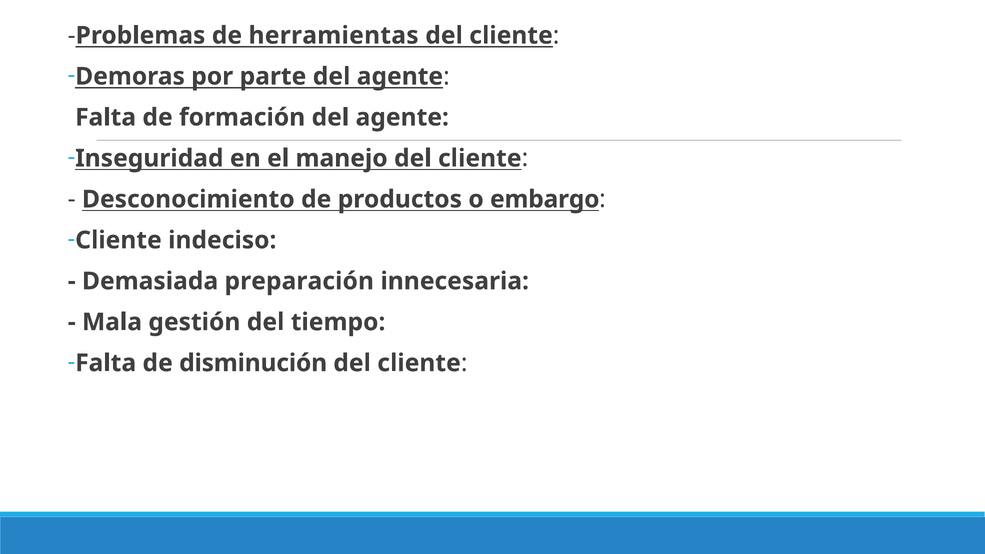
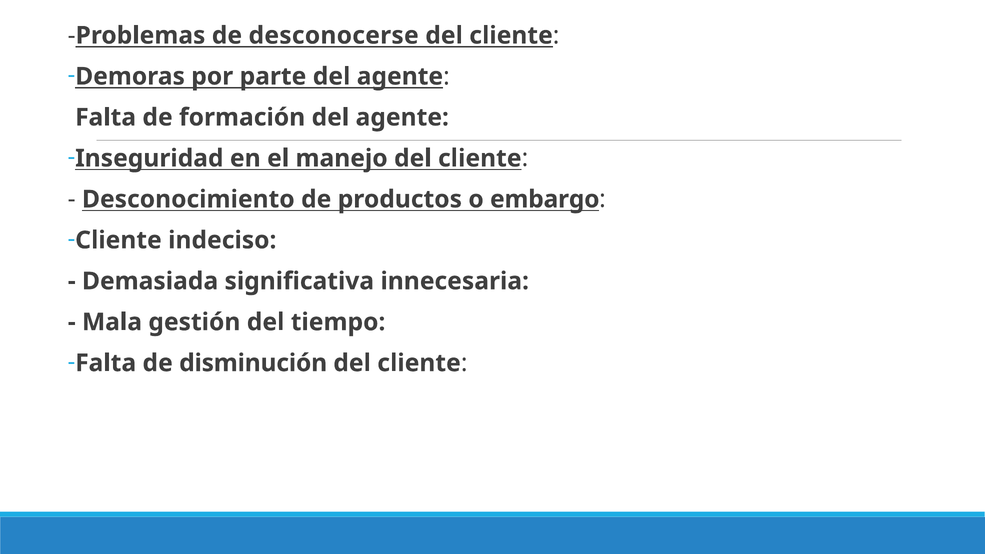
herramientas: herramientas -> desconocerse
preparación: preparación -> significativa
